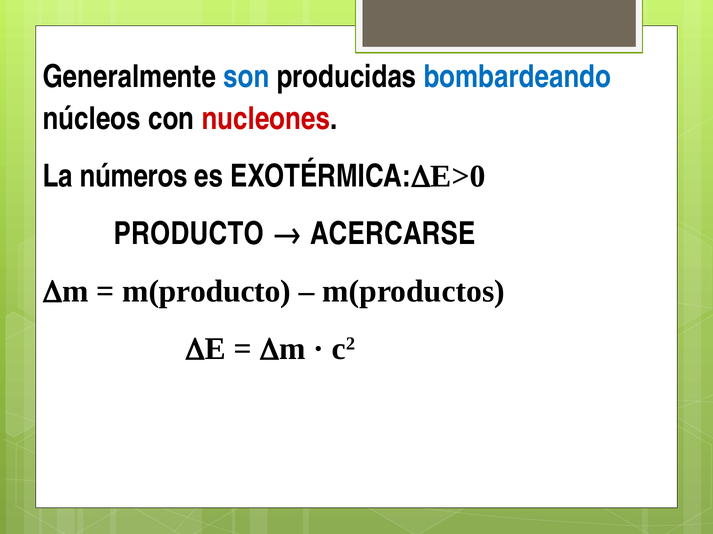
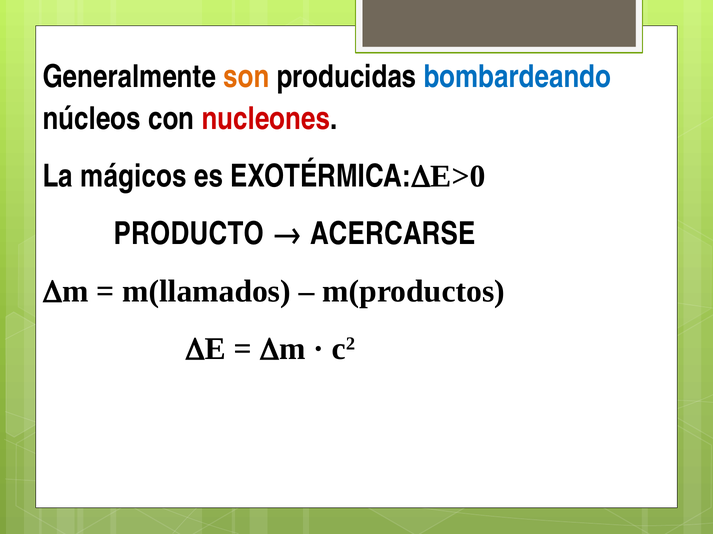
son colour: blue -> orange
números: números -> mágicos
m(producto: m(producto -> m(llamados
